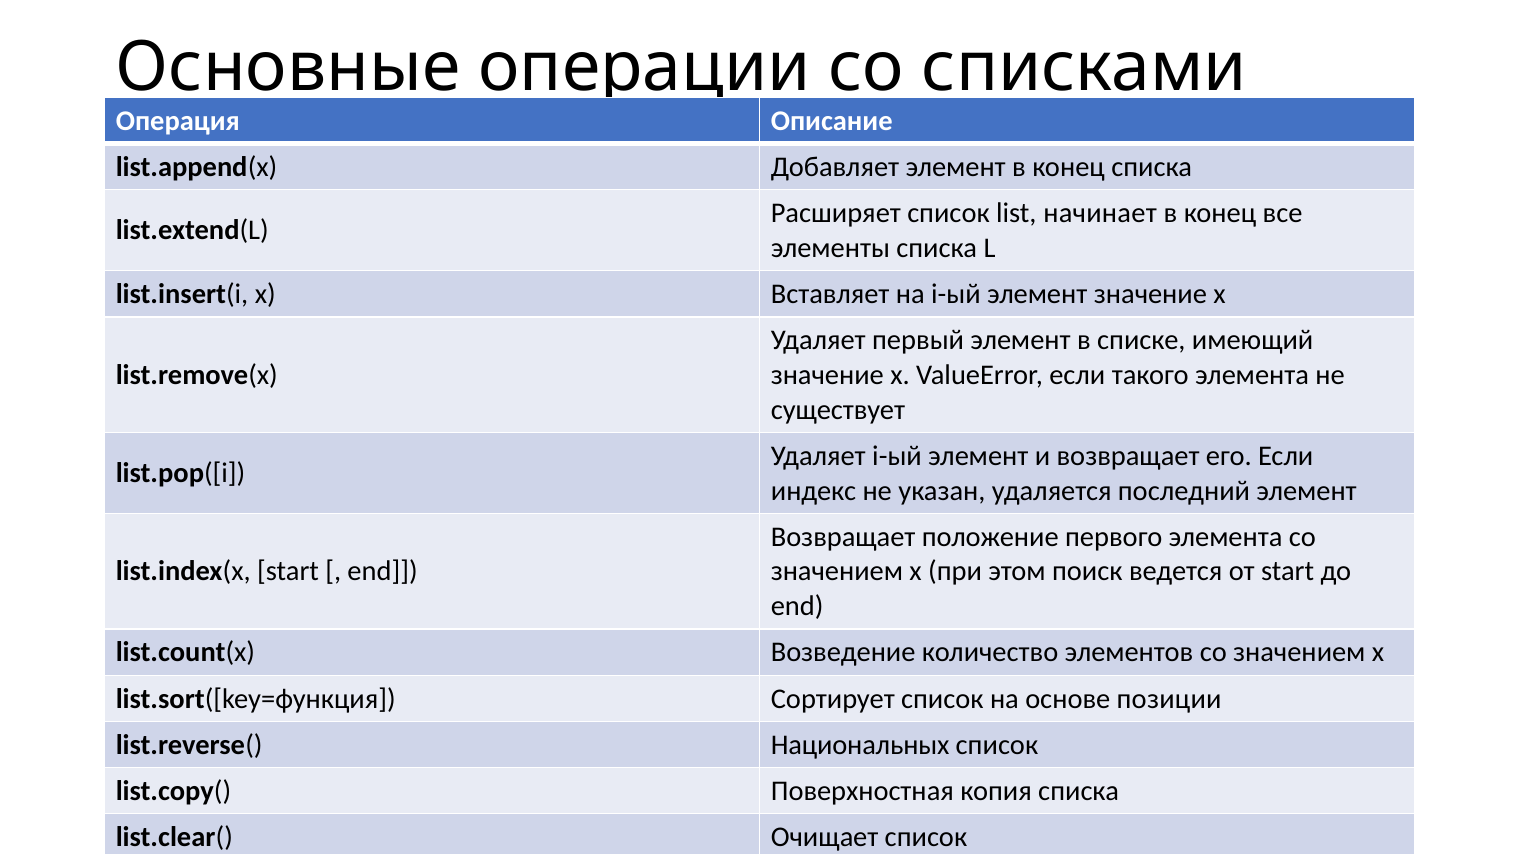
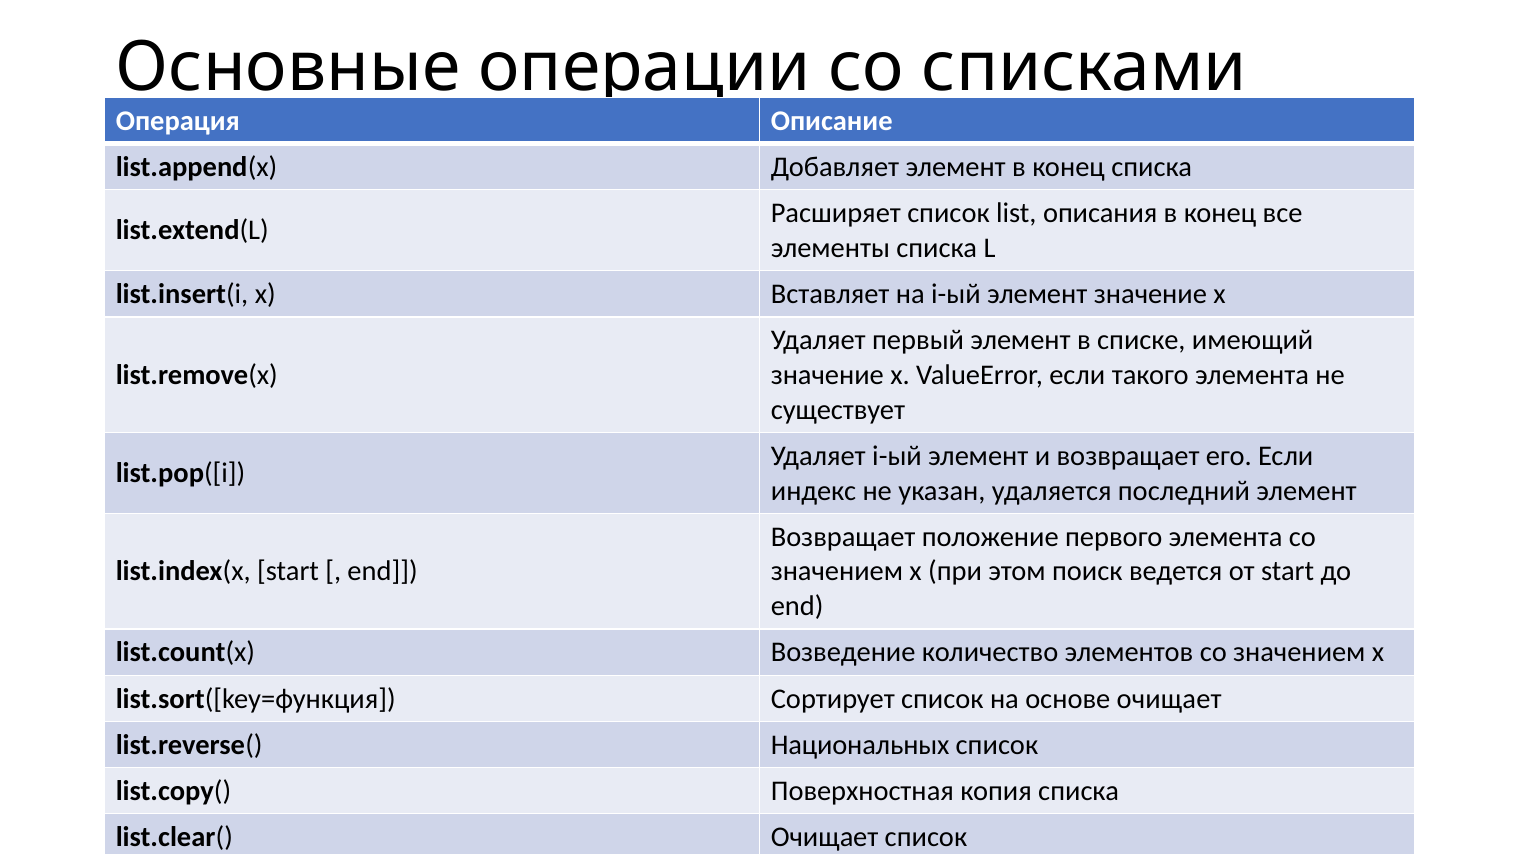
начинает: начинает -> описания
основе позиции: позиции -> очищает
